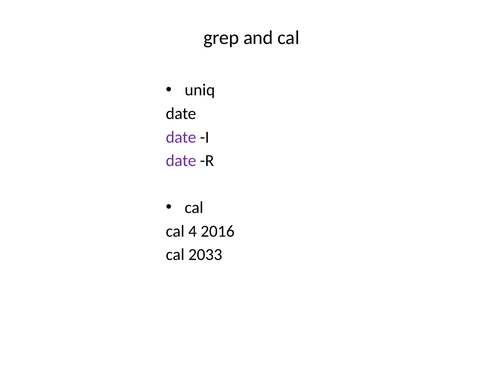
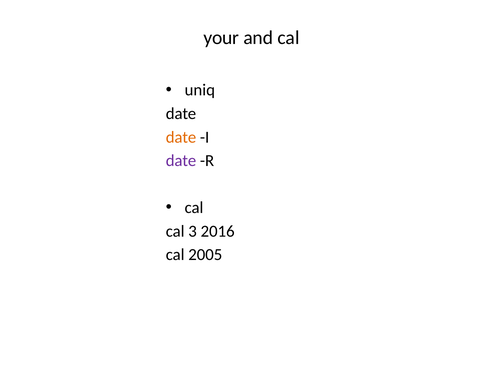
grep: grep -> your
date at (181, 137) colour: purple -> orange
4: 4 -> 3
2033: 2033 -> 2005
